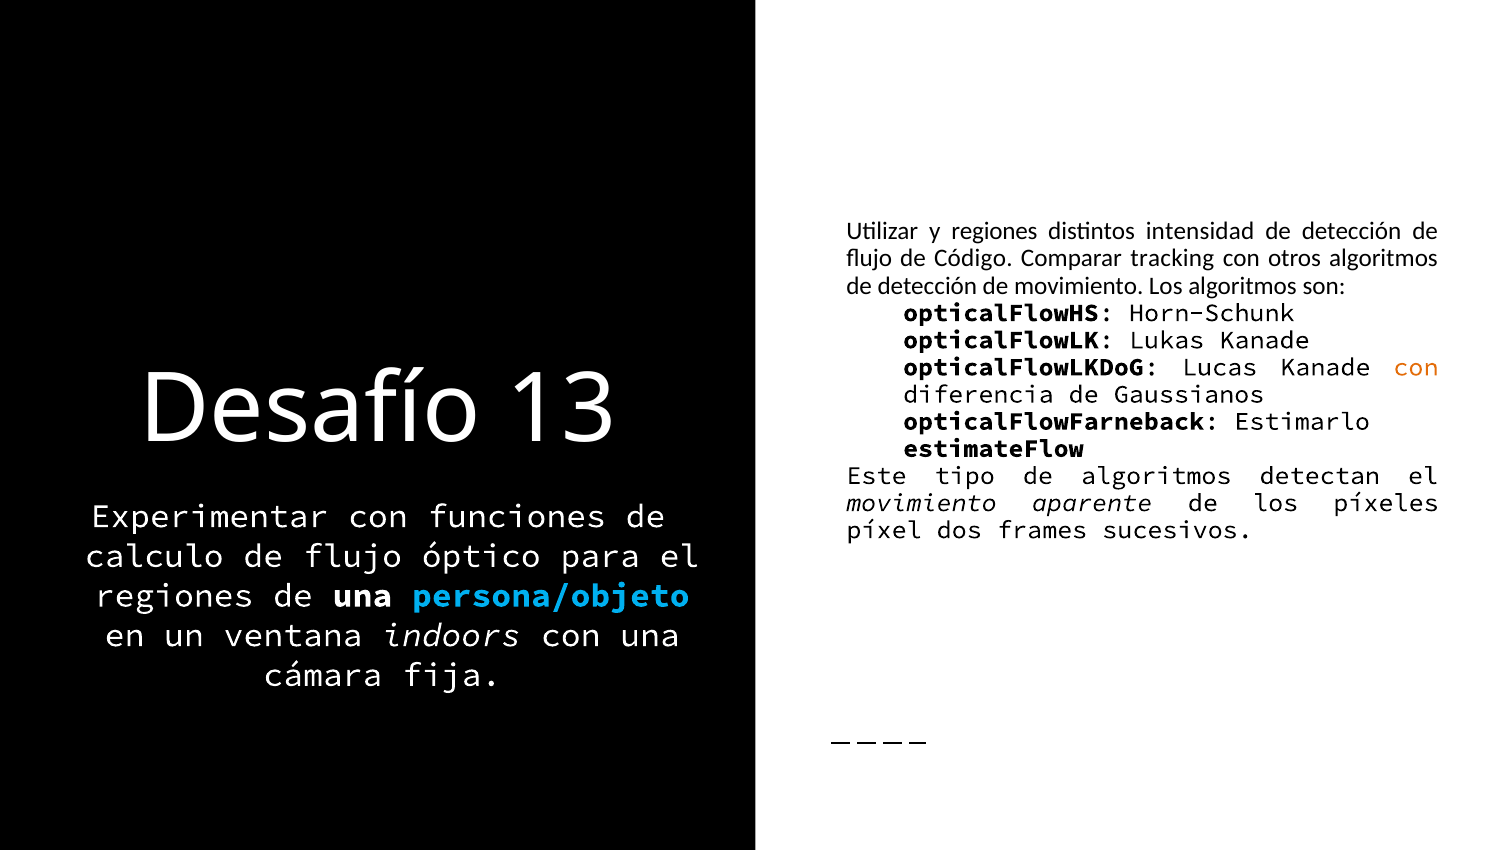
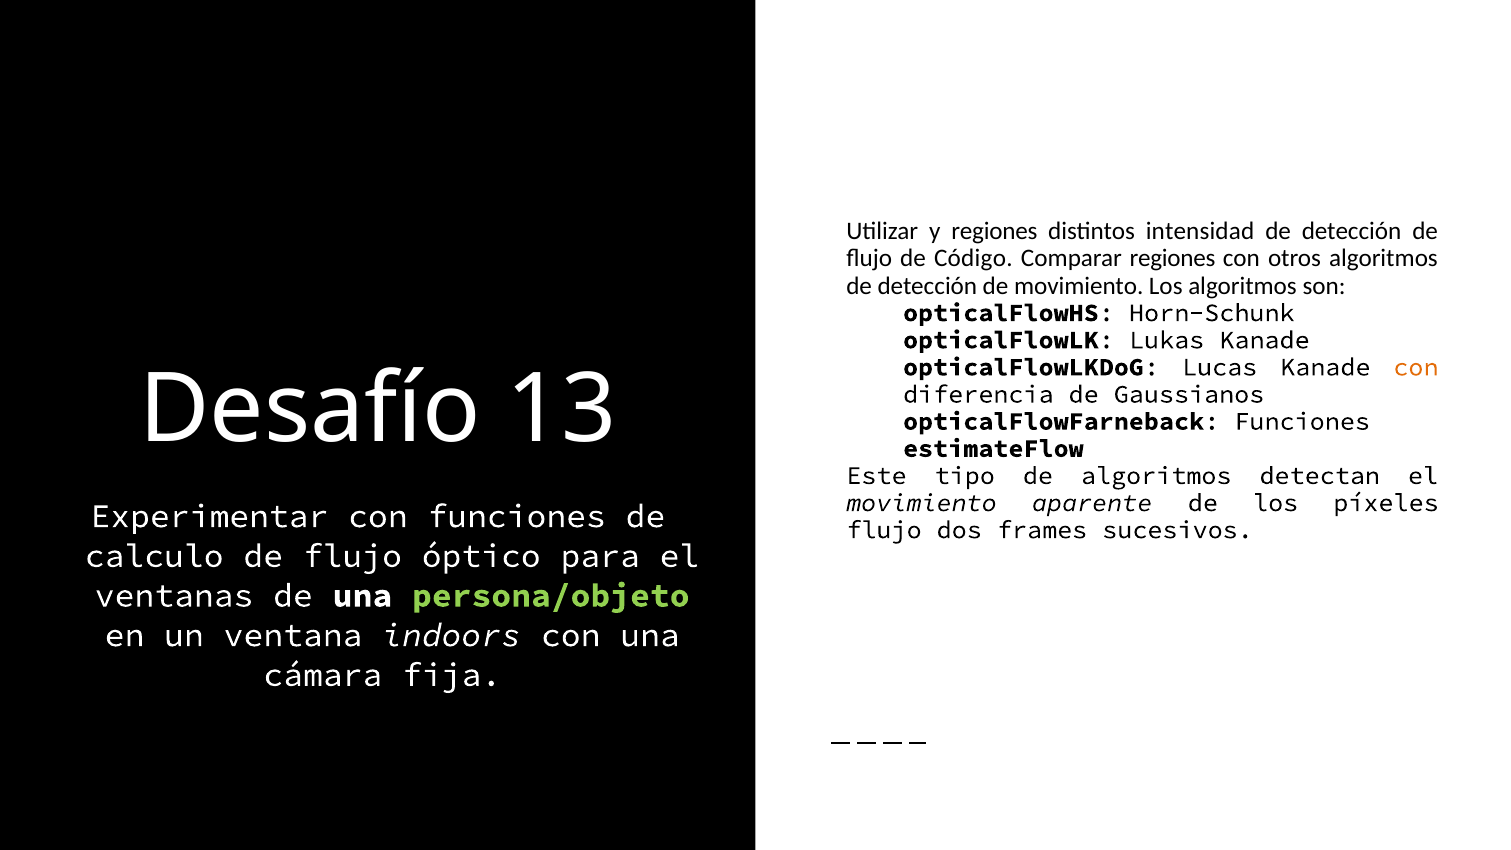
Comparar tracking: tracking -> regiones
opticalFlowFarneback Estimarlo: Estimarlo -> Funciones
píxel at (884, 530): píxel -> flujo
regiones at (174, 596): regiones -> ventanas
persona/objeto colour: light blue -> light green
